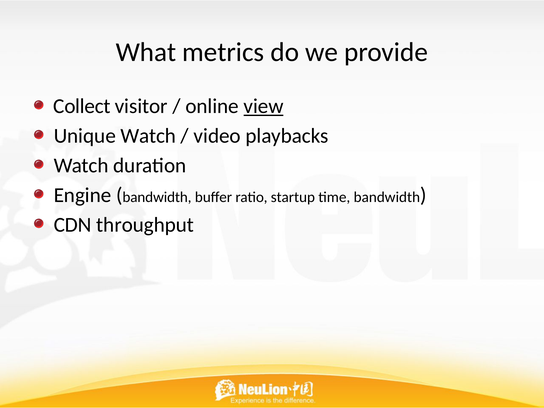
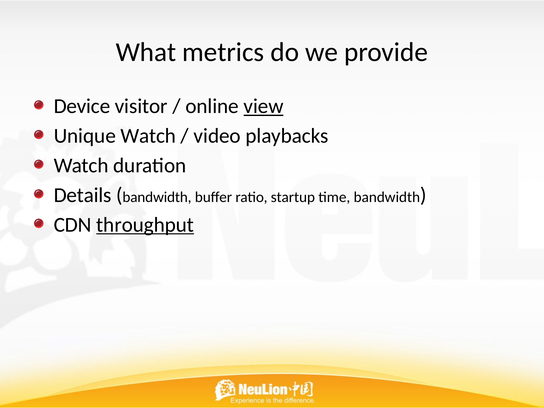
Collect: Collect -> Device
Engine: Engine -> Details
throughput underline: none -> present
